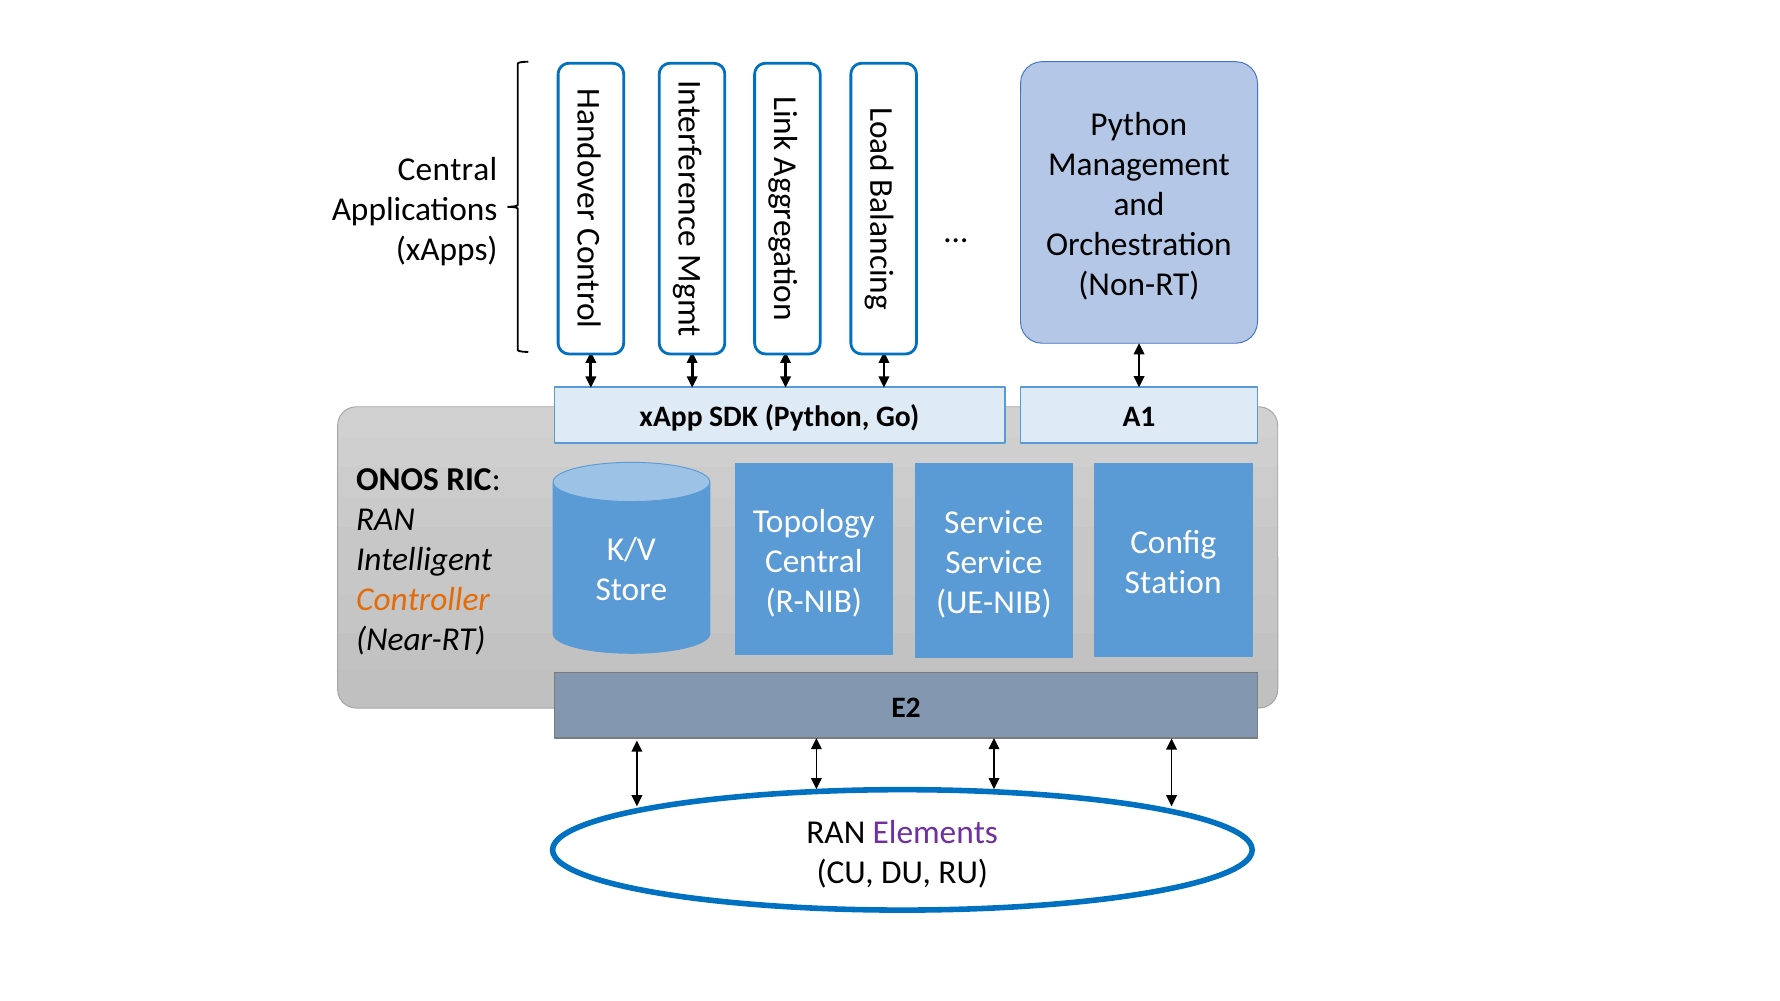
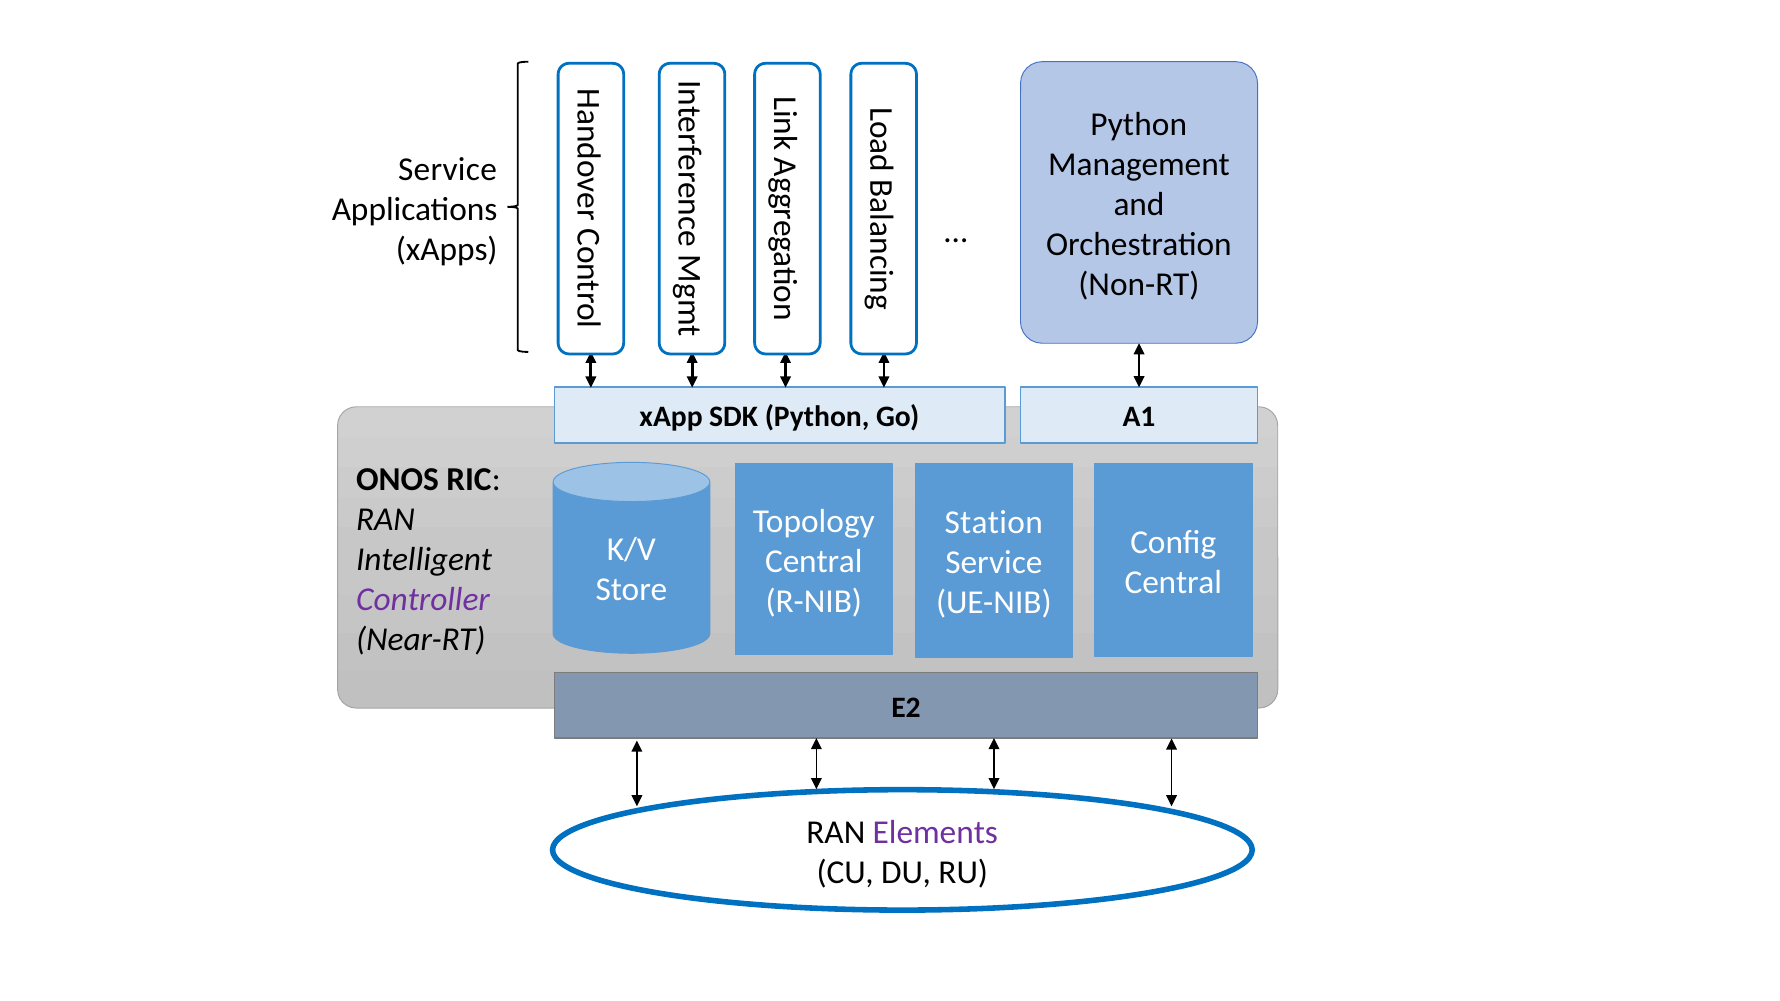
Central at (448, 170): Central -> Service
Service at (994, 523): Service -> Station
Station at (1173, 582): Station -> Central
Controller colour: orange -> purple
